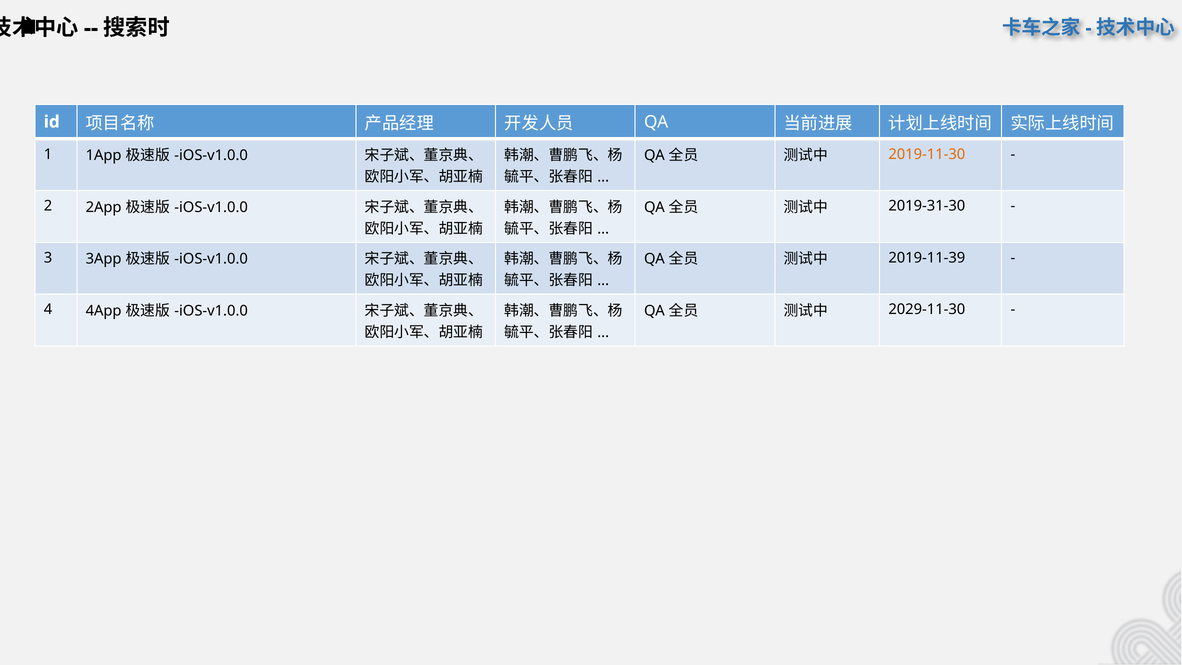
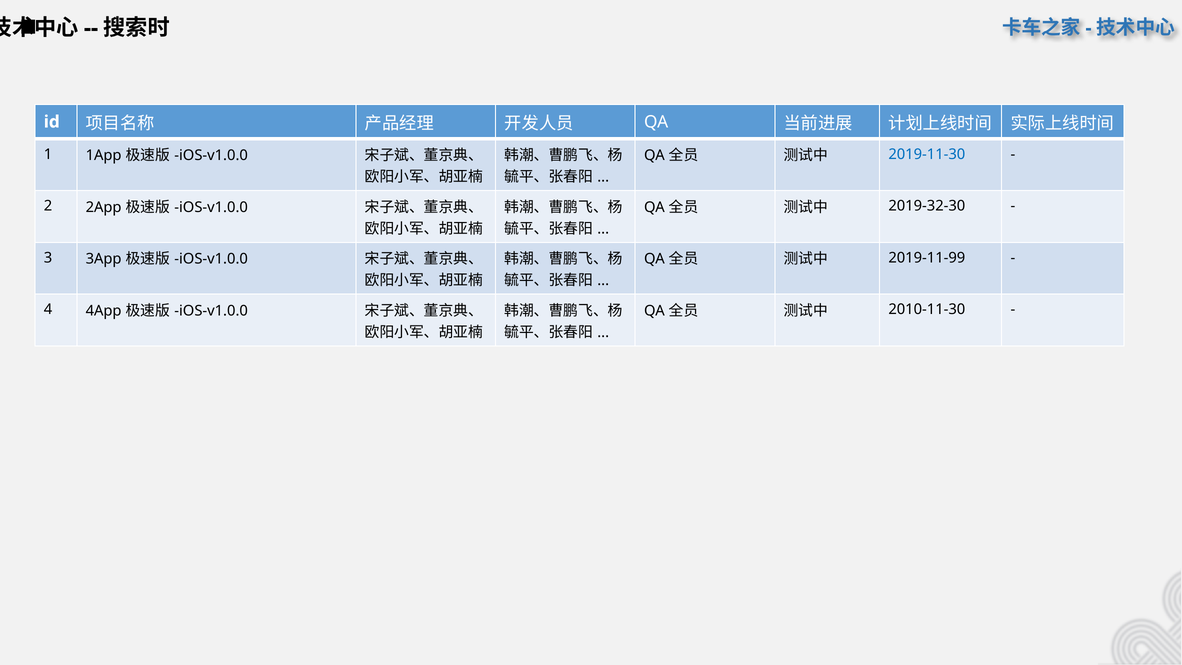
2019-11-30 colour: orange -> blue
2019-31-30: 2019-31-30 -> 2019-32-30
2019-11-39: 2019-11-39 -> 2019-11-99
2029-11-30: 2029-11-30 -> 2010-11-30
